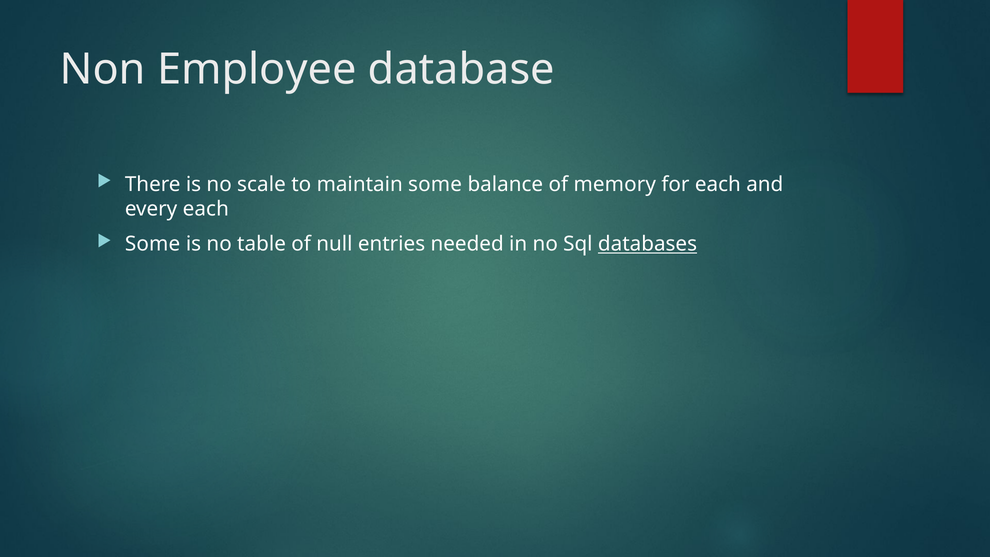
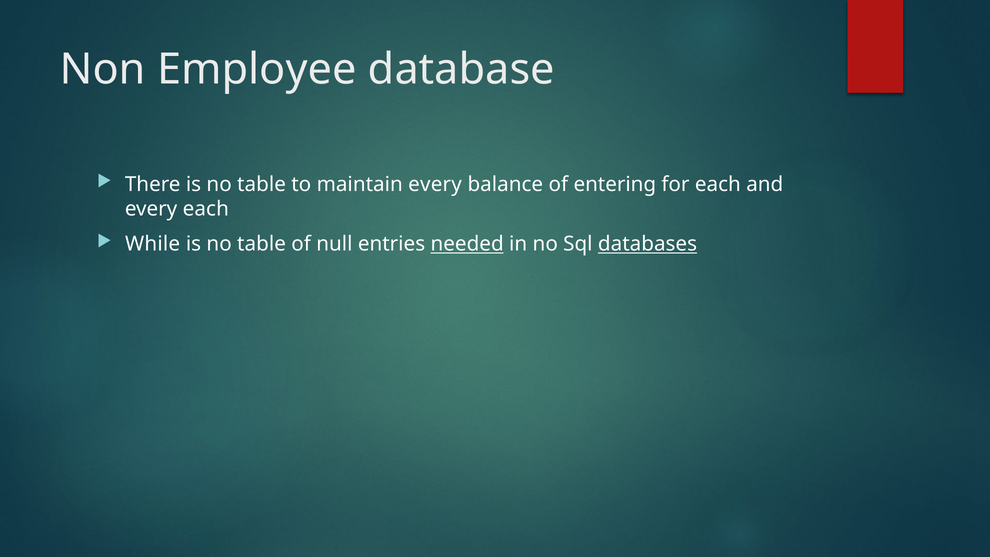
There is no scale: scale -> table
maintain some: some -> every
memory: memory -> entering
Some at (153, 244): Some -> While
needed underline: none -> present
